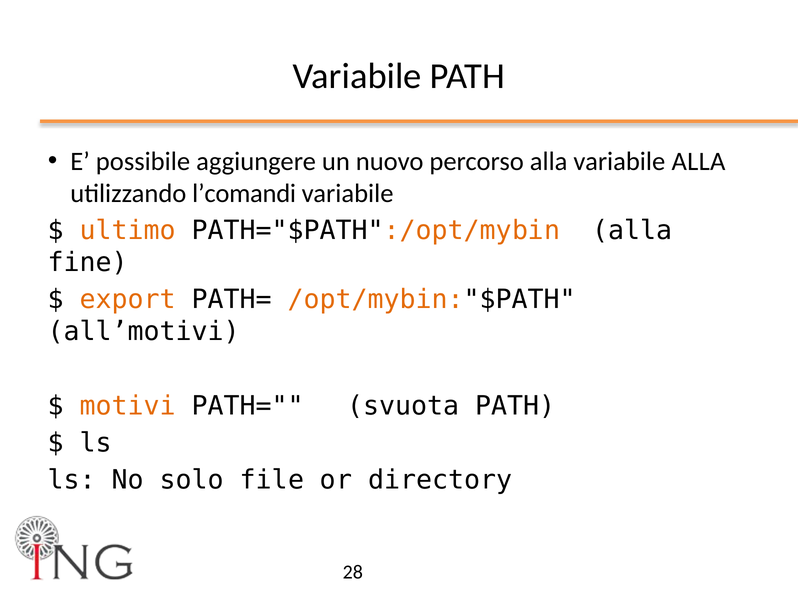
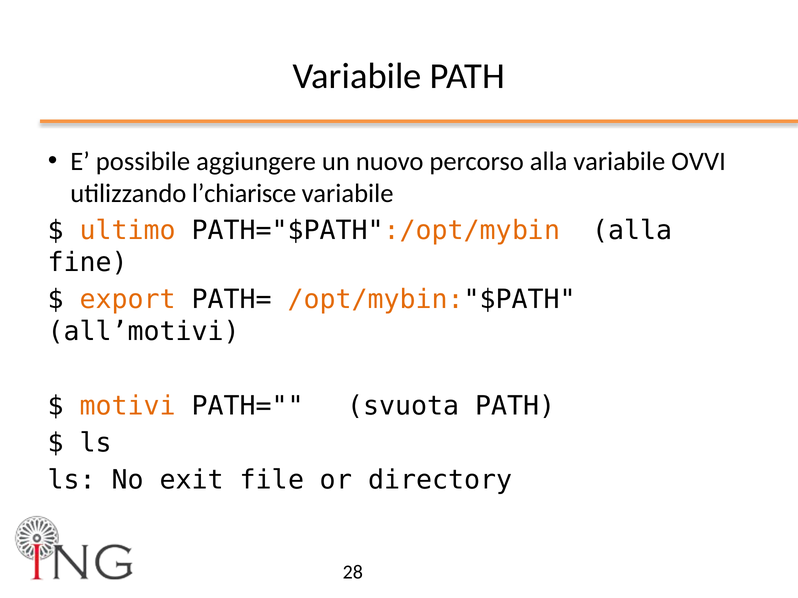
variabile ALLA: ALLA -> OVVI
l’comandi: l’comandi -> l’chiarisce
solo: solo -> exit
